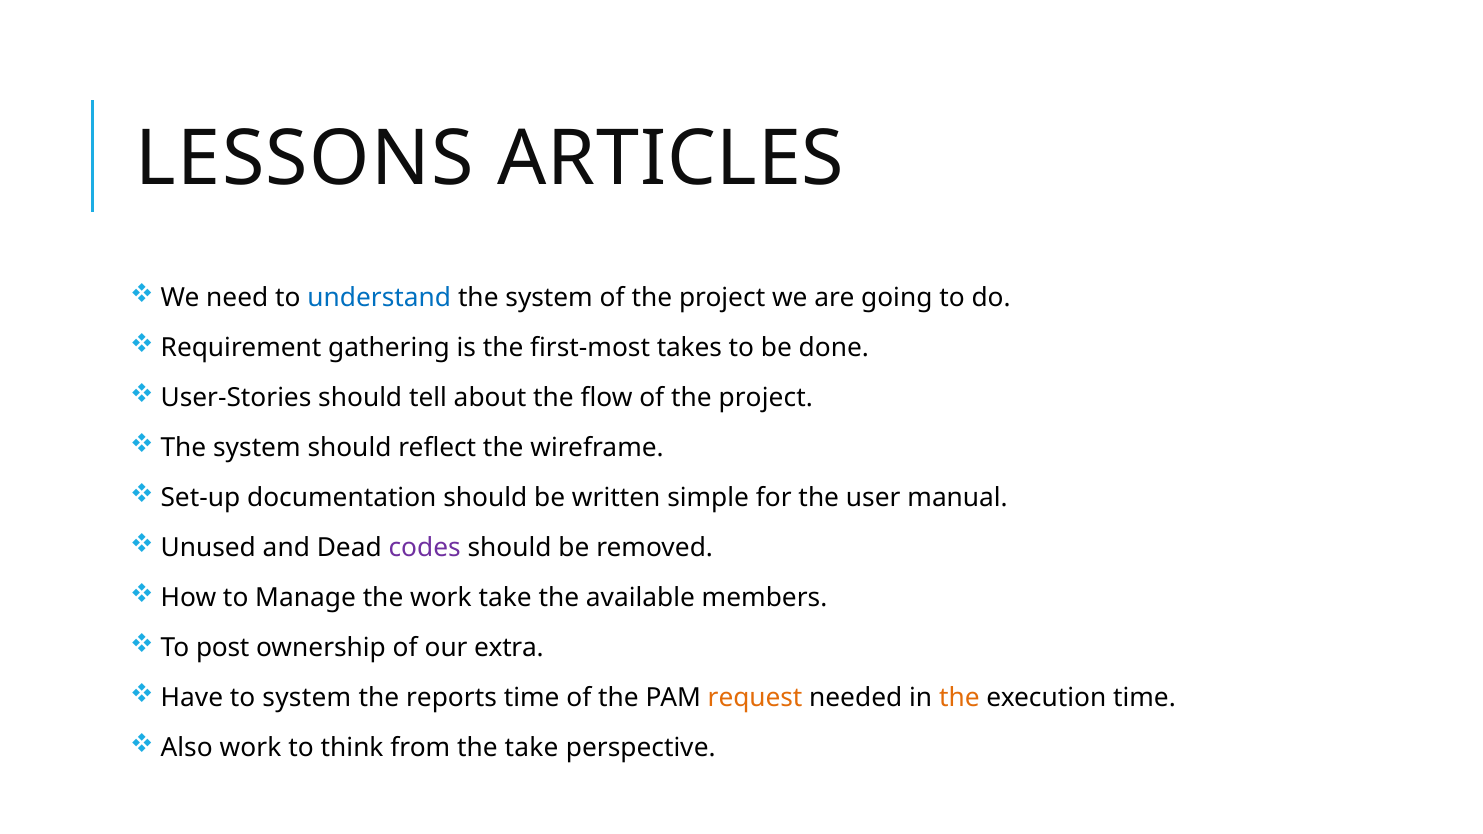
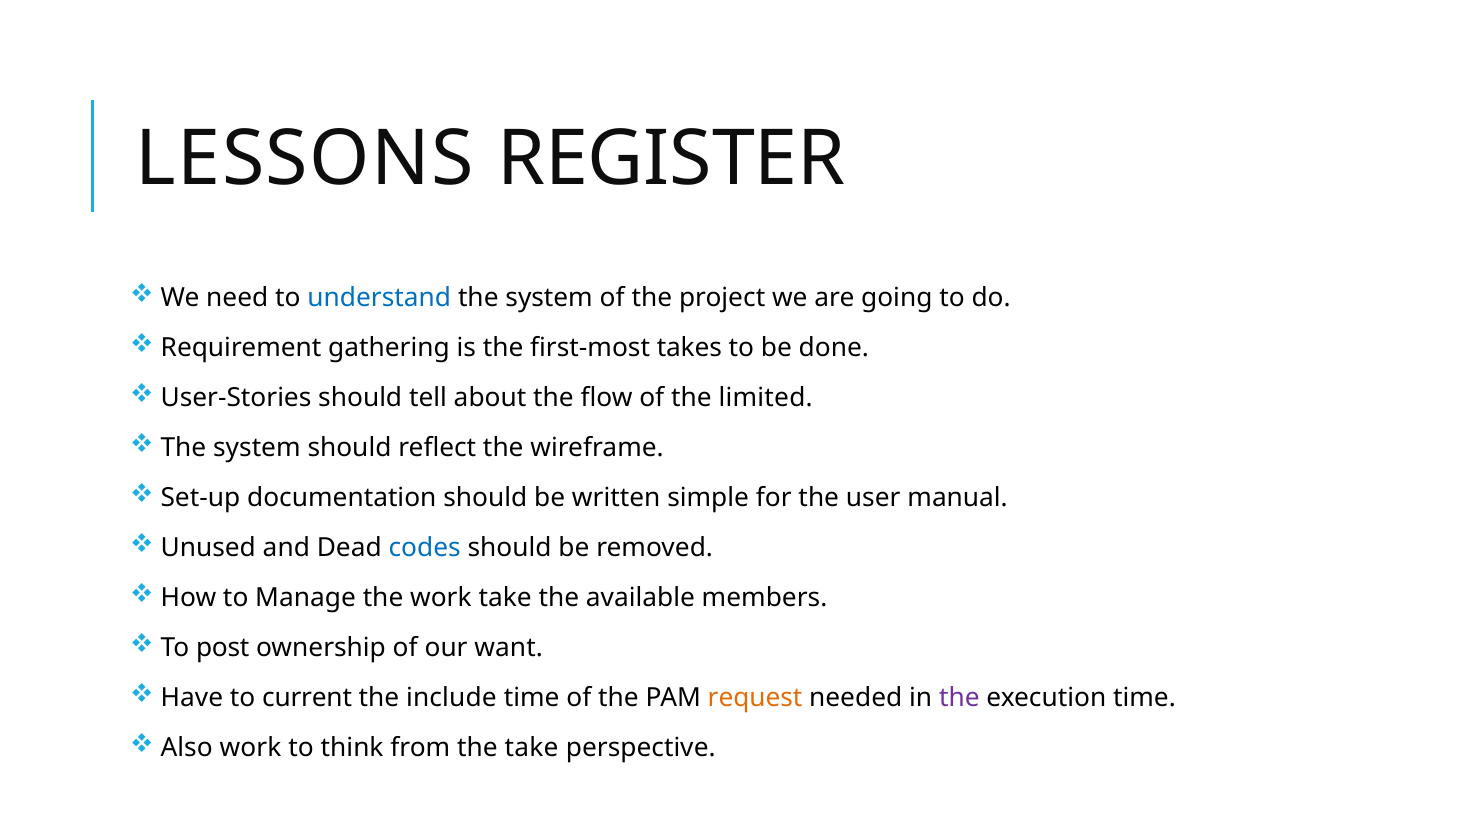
ARTICLES: ARTICLES -> REGISTER
flow of the project: project -> limited
codes colour: purple -> blue
extra: extra -> want
to system: system -> current
reports: reports -> include
the at (959, 698) colour: orange -> purple
